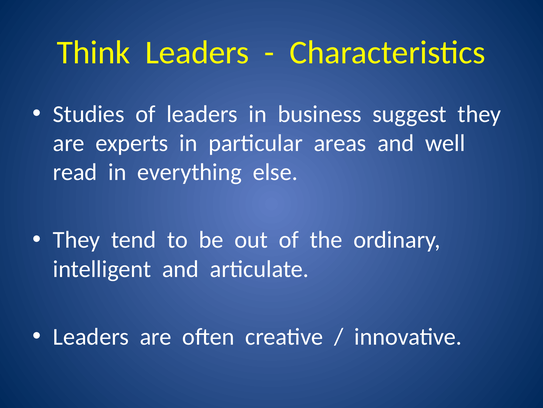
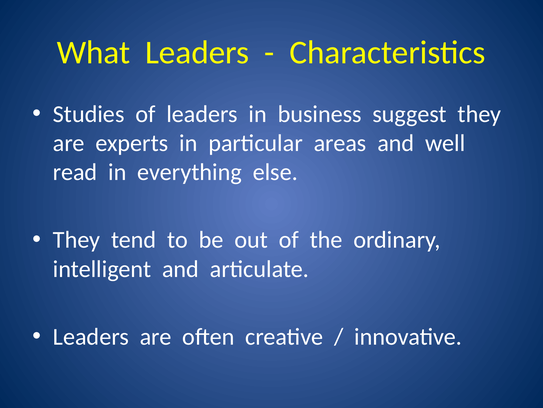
Think: Think -> What
